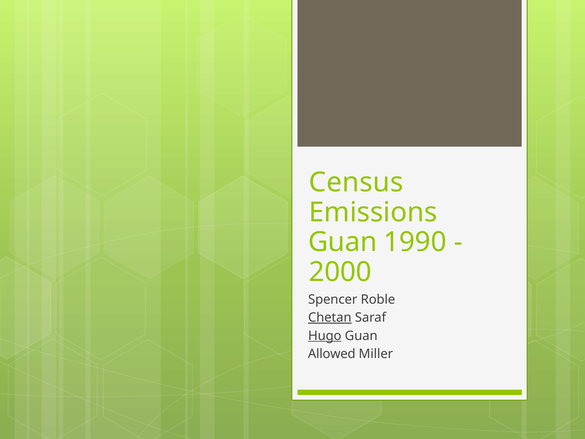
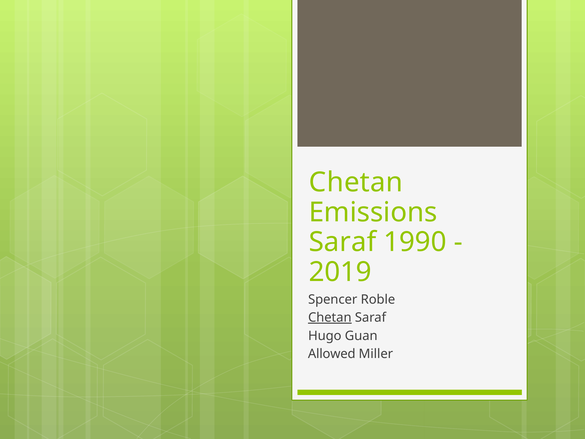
Census at (356, 182): Census -> Chetan
Guan at (343, 242): Guan -> Saraf
2000: 2000 -> 2019
Hugo underline: present -> none
